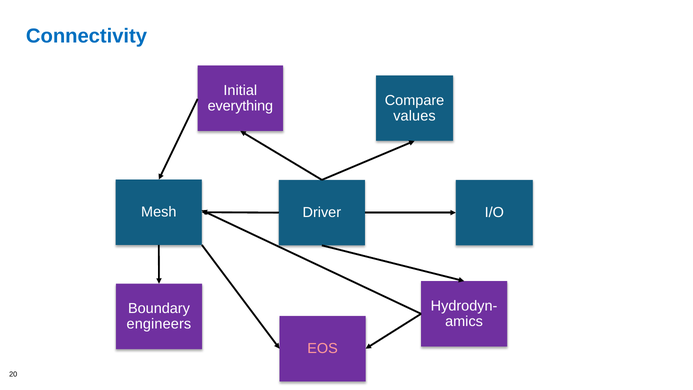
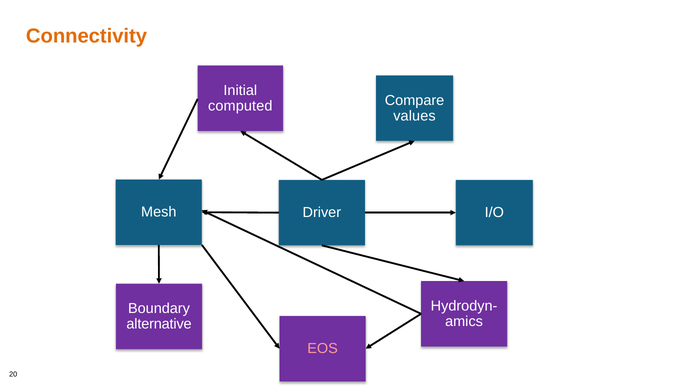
Connectivity colour: blue -> orange
everything: everything -> computed
engineers: engineers -> alternative
